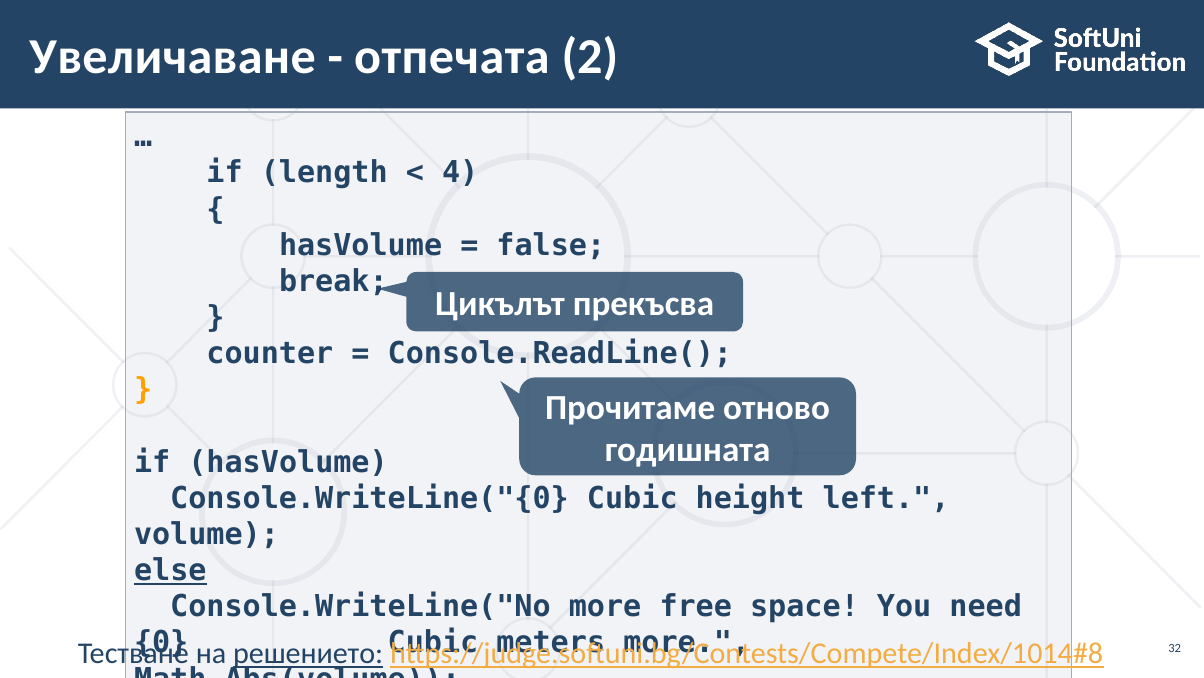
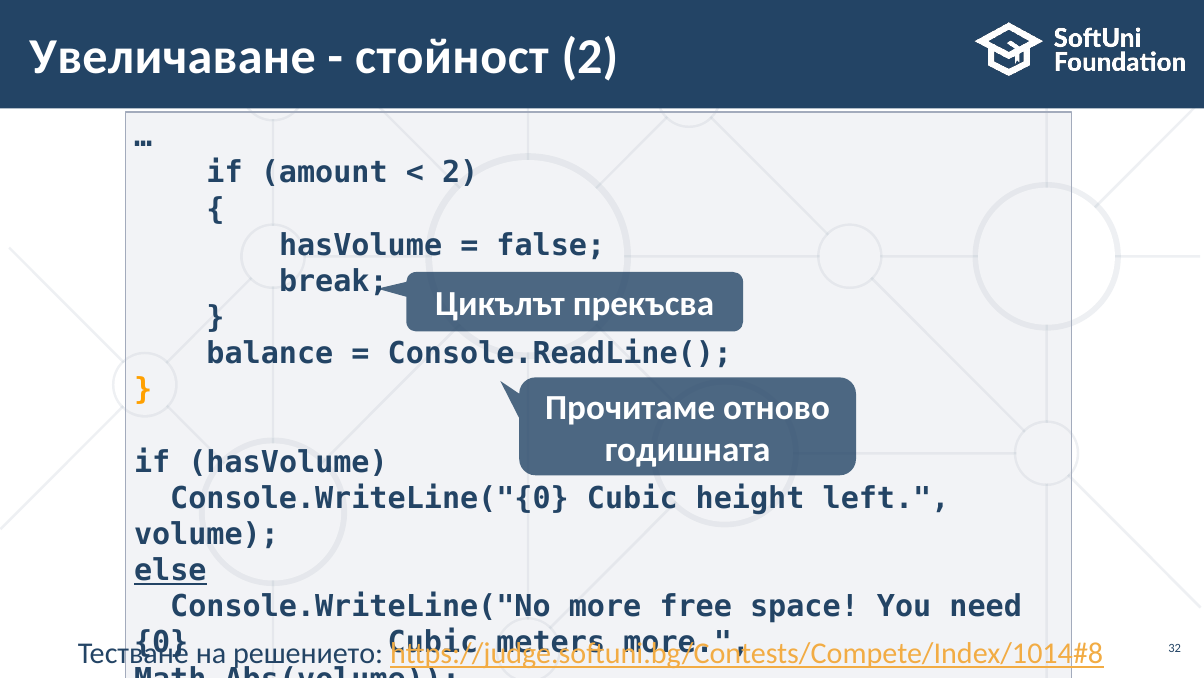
отпечата: отпечата -> стойност
length: length -> amount
4 at (460, 173): 4 -> 2
counter: counter -> balance
решението underline: present -> none
